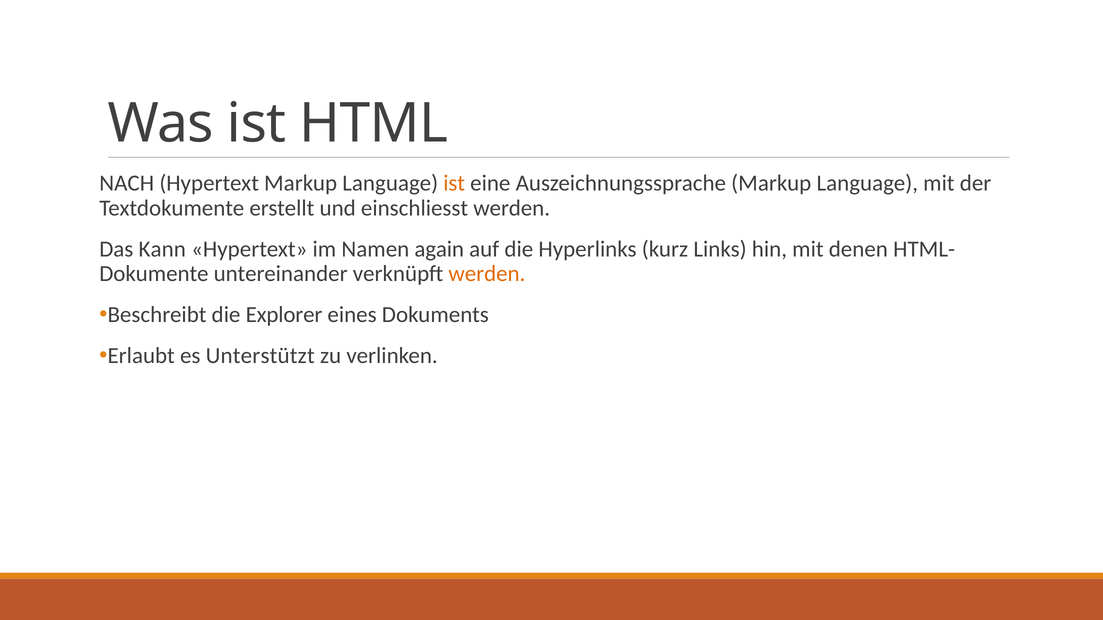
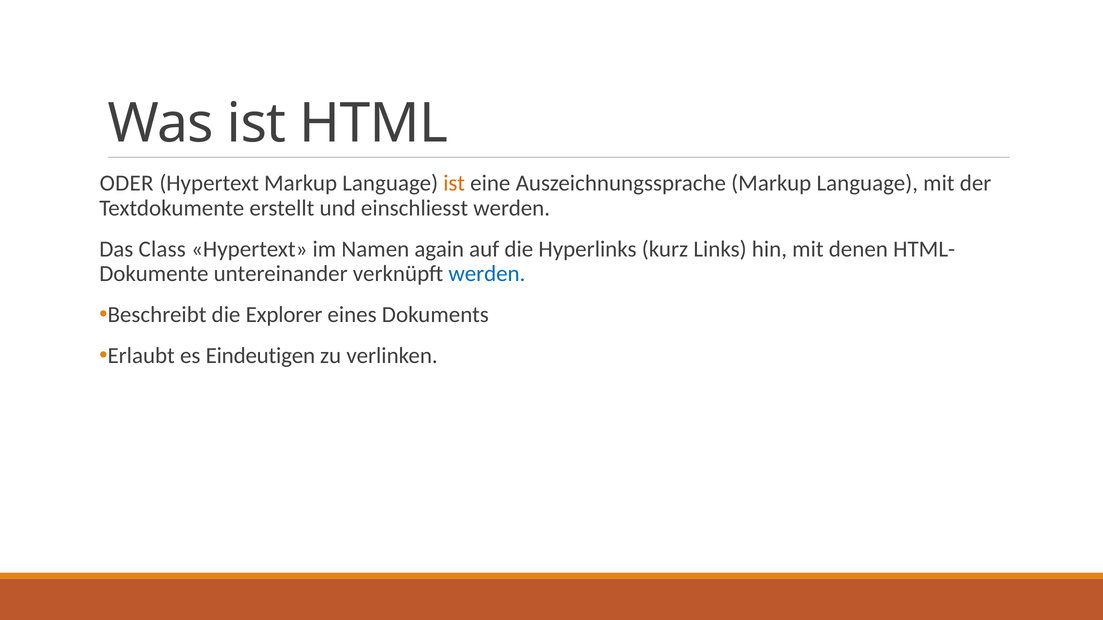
NACH: NACH -> ODER
Kann: Kann -> Class
werden at (487, 274) colour: orange -> blue
Unterstützt: Unterstützt -> Eindeutigen
